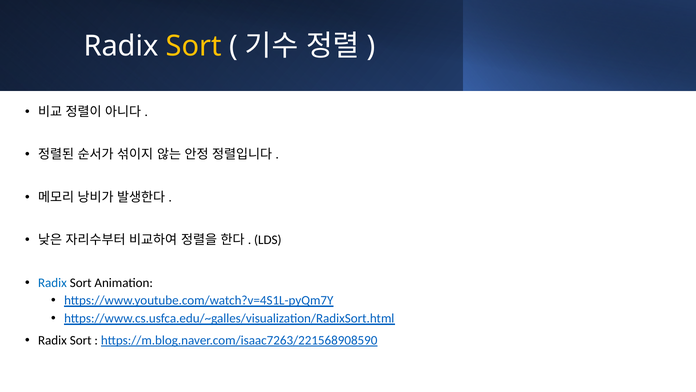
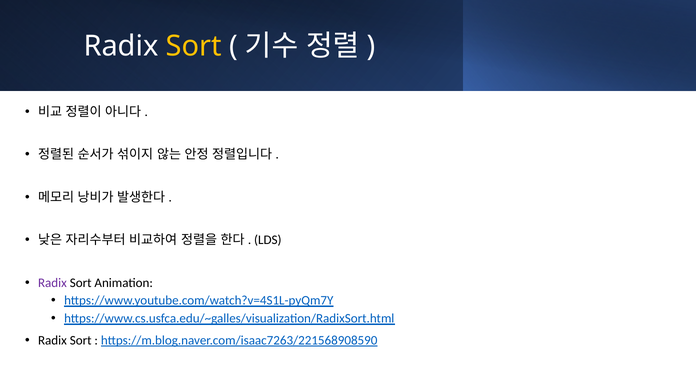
Radix at (52, 282) colour: blue -> purple
